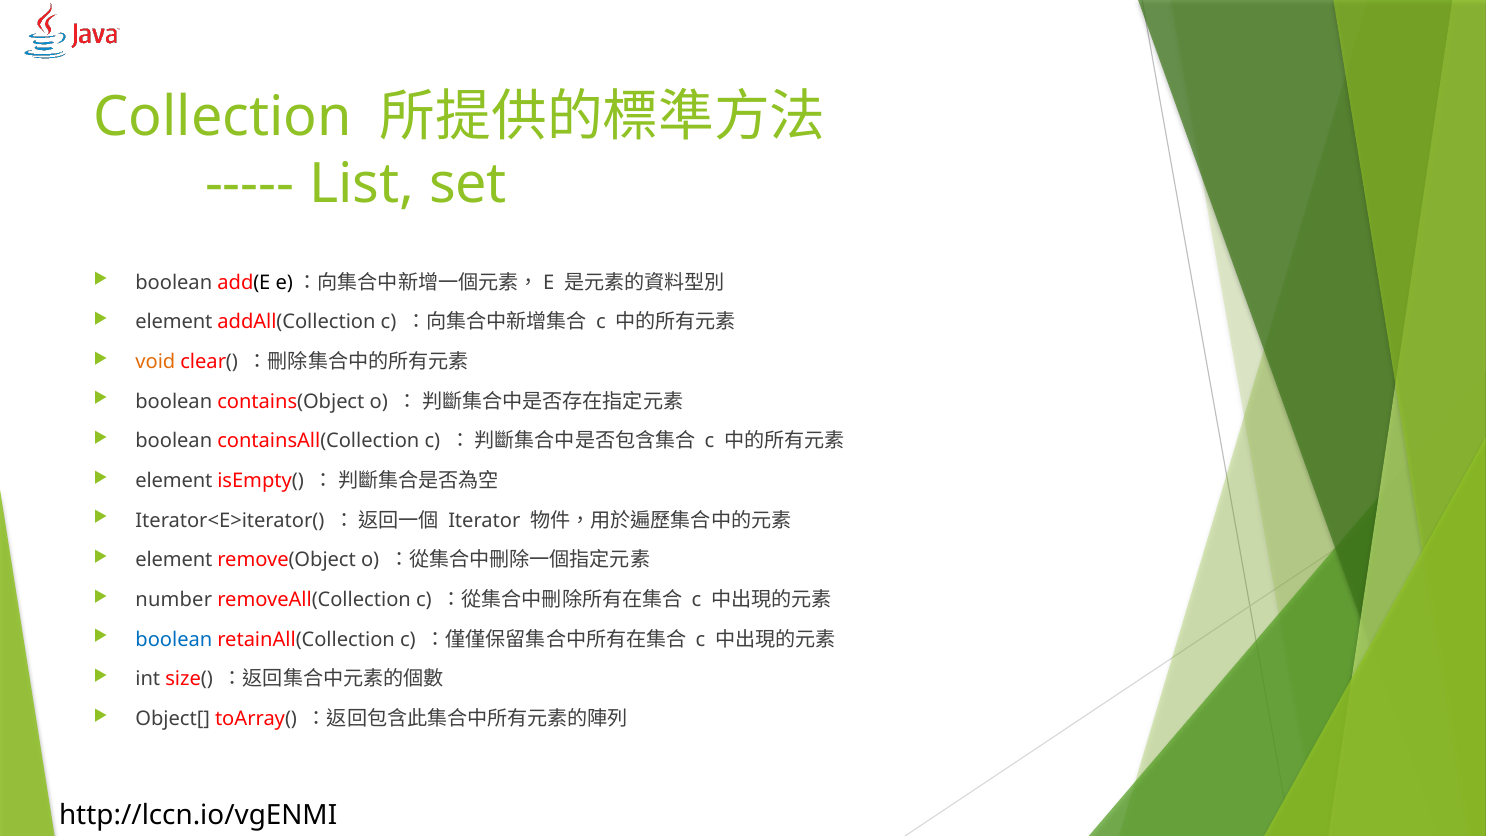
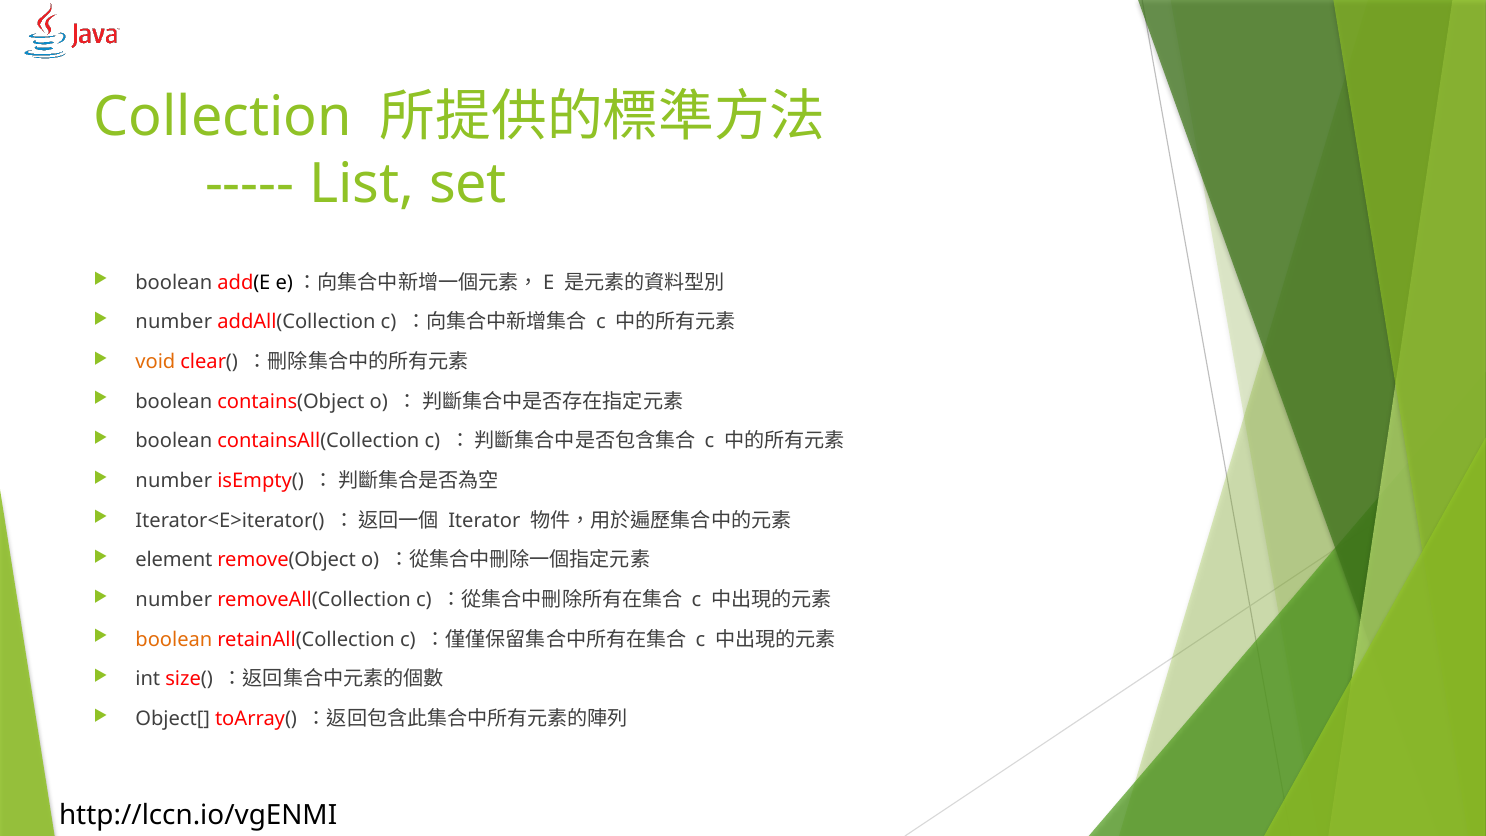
element at (174, 322): element -> number
element at (174, 481): element -> number
boolean at (174, 639) colour: blue -> orange
